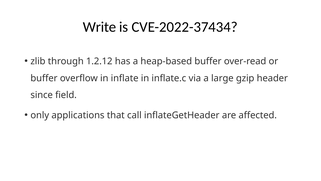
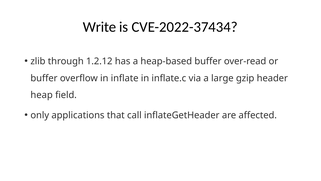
since: since -> heap
